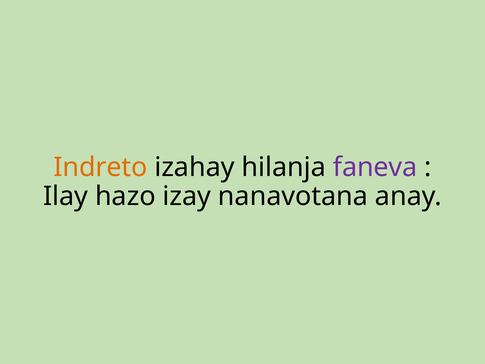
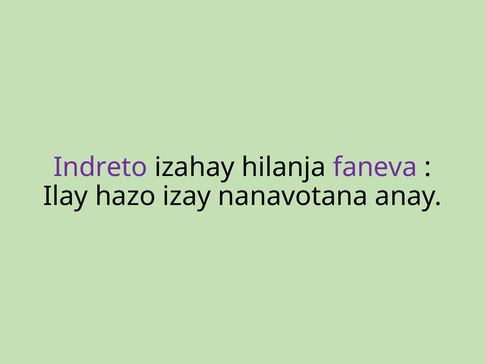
Indreto colour: orange -> purple
